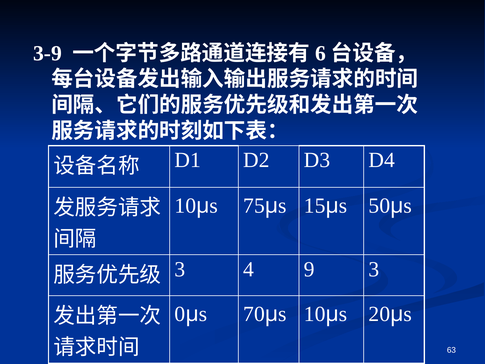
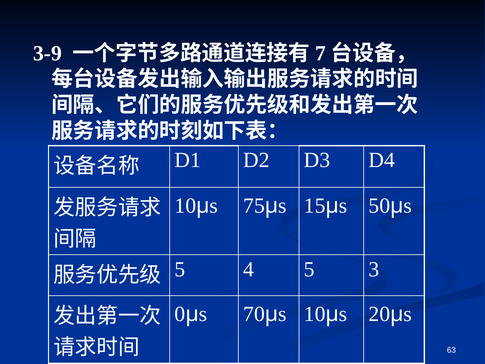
6: 6 -> 7
3 at (180, 269): 3 -> 5
4 9: 9 -> 5
